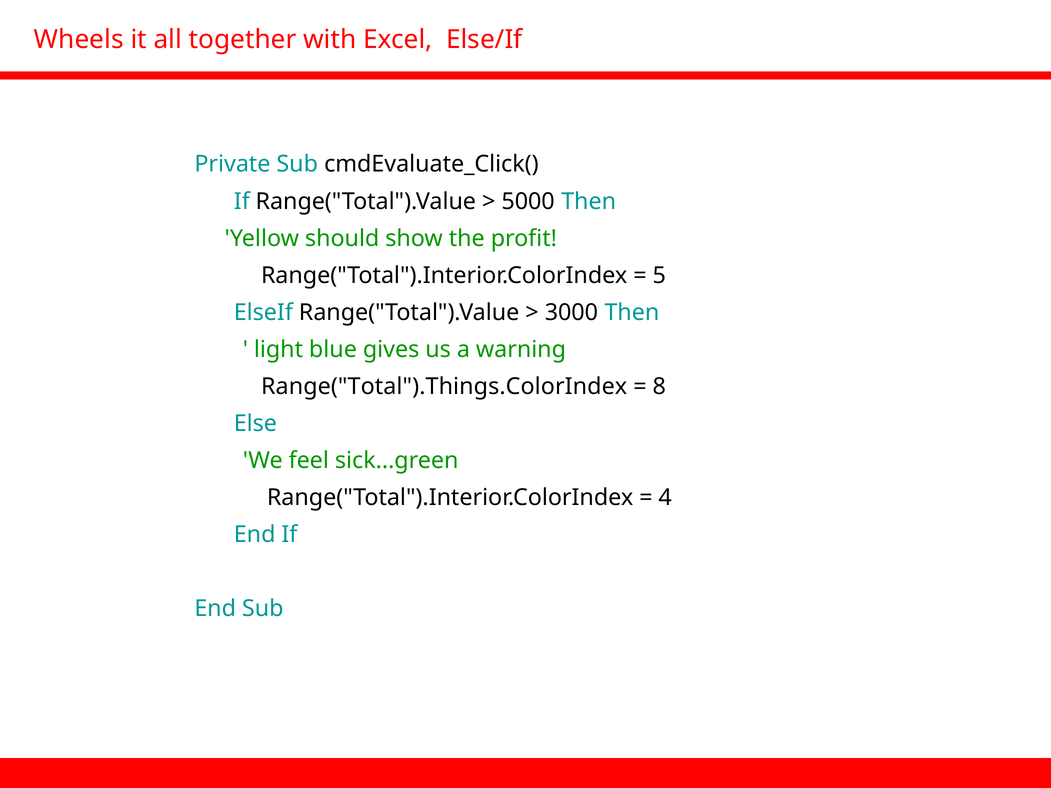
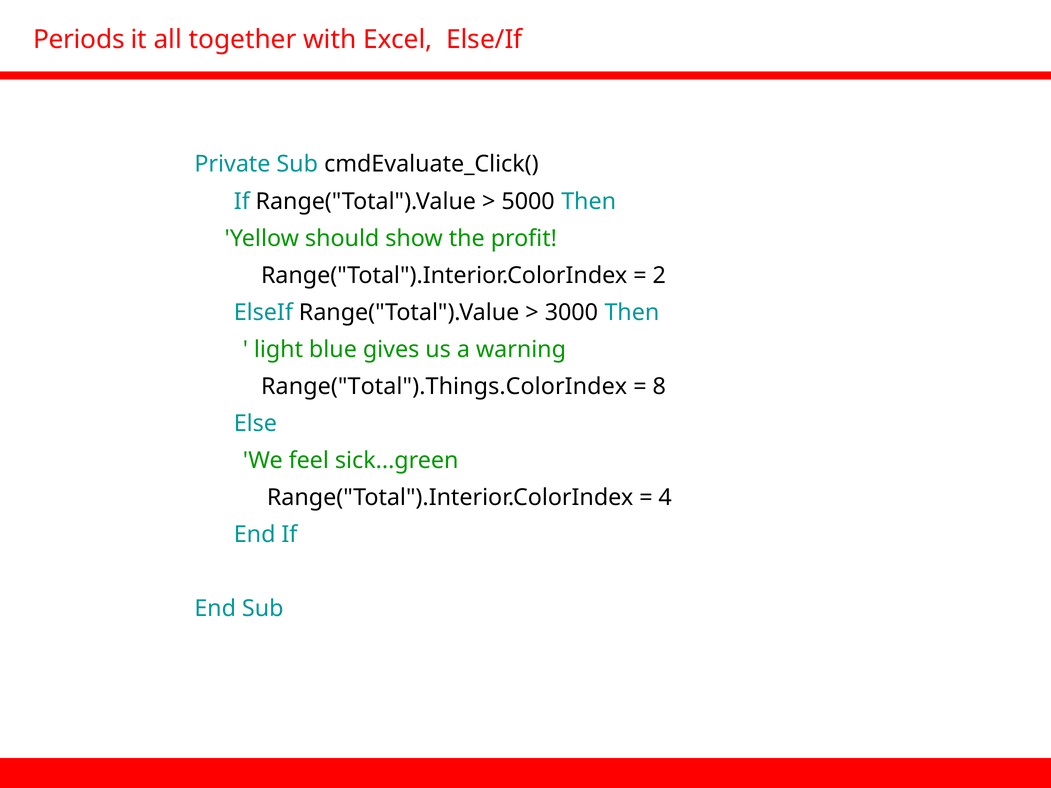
Wheels: Wheels -> Periods
5: 5 -> 2
